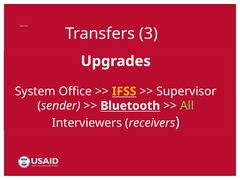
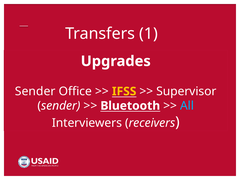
3: 3 -> 1
System at (35, 91): System -> Sender
All colour: light green -> light blue
